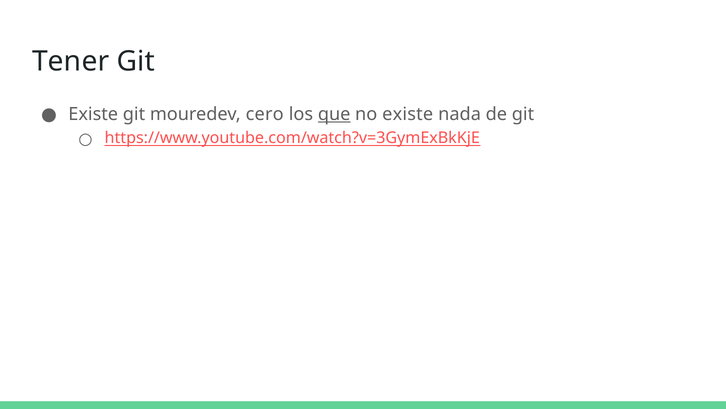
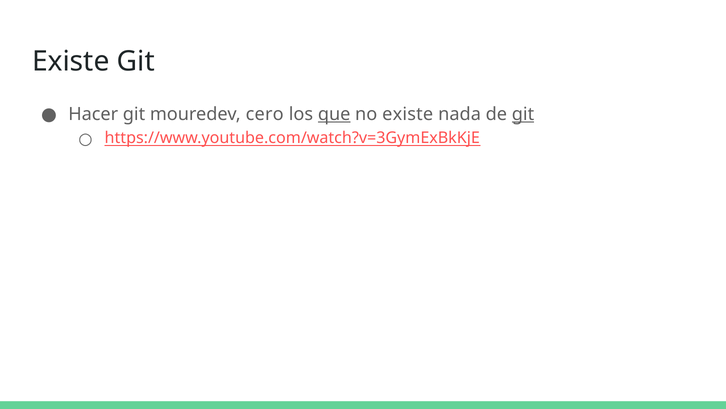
Tener at (71, 62): Tener -> Existe
Existe at (93, 114): Existe -> Hacer
git at (523, 114) underline: none -> present
